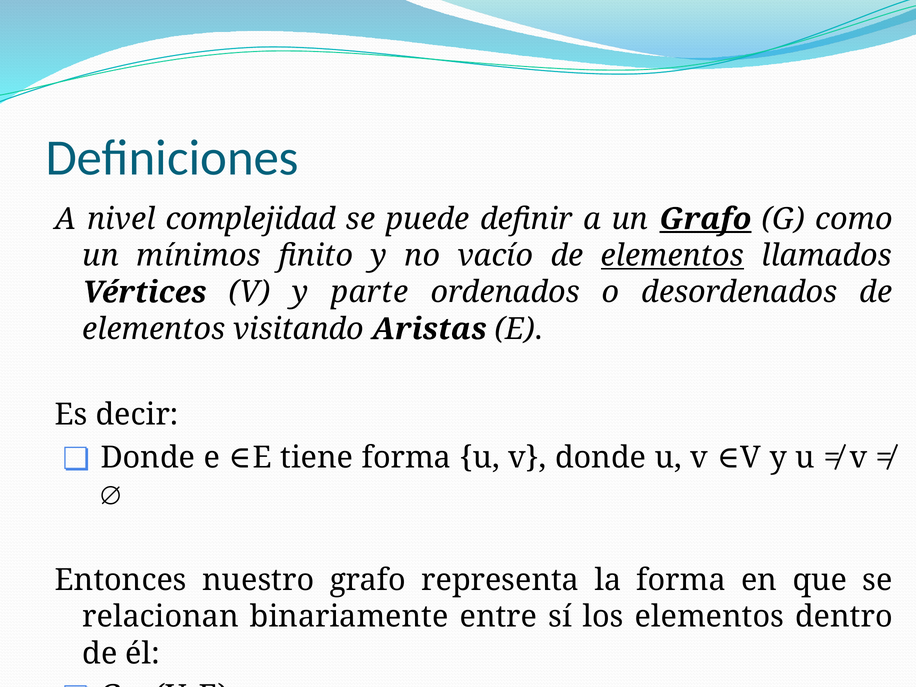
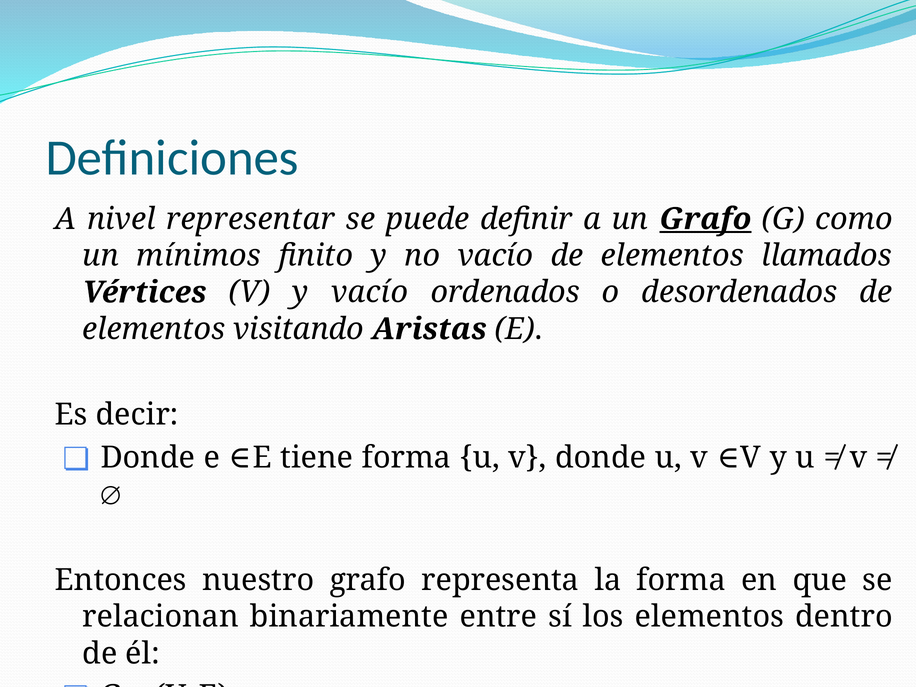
complejidad: complejidad -> representar
elementos at (672, 256) underline: present -> none
y parte: parte -> vacío
